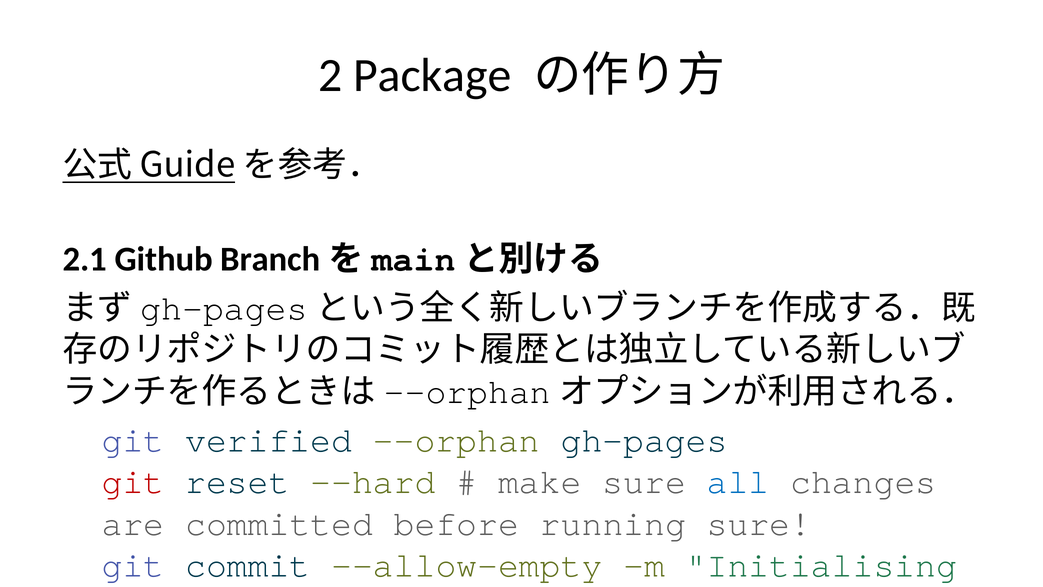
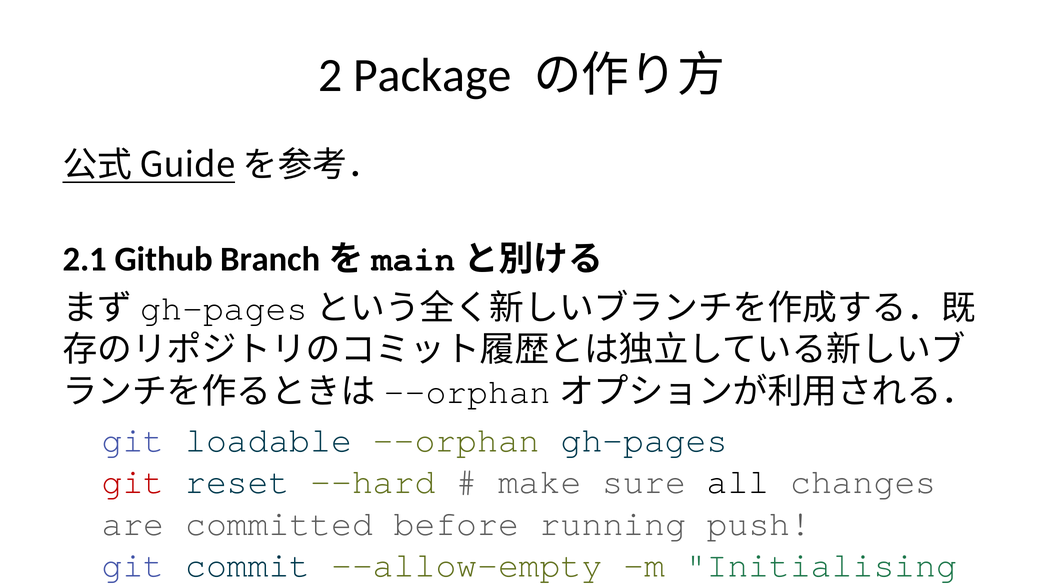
verified: verified -> loadable
all colour: blue -> black
running sure: sure -> push
